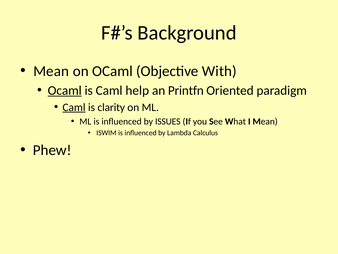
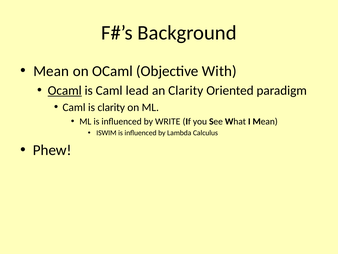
help: help -> lead
an Printfn: Printfn -> Clarity
Caml at (74, 107) underline: present -> none
ISSUES: ISSUES -> WRITE
